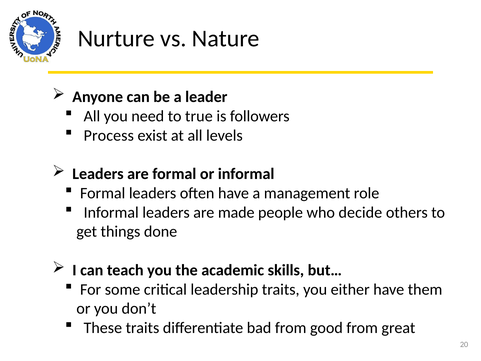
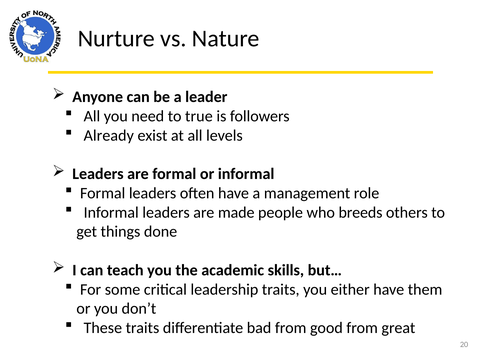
Process: Process -> Already
decide: decide -> breeds
